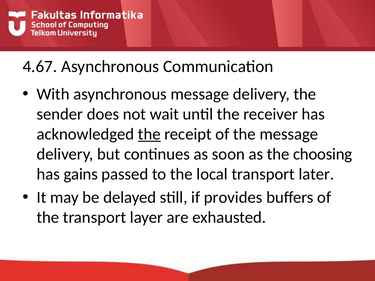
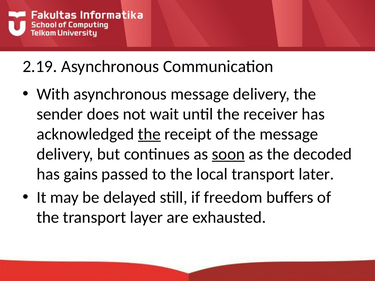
4.67: 4.67 -> 2.19
soon underline: none -> present
choosing: choosing -> decoded
provides: provides -> freedom
